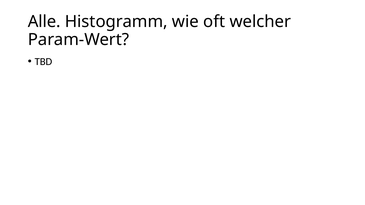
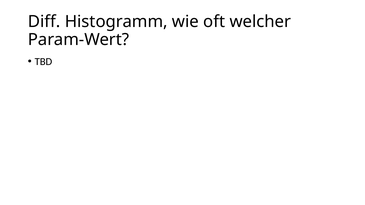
Alle: Alle -> Diff
